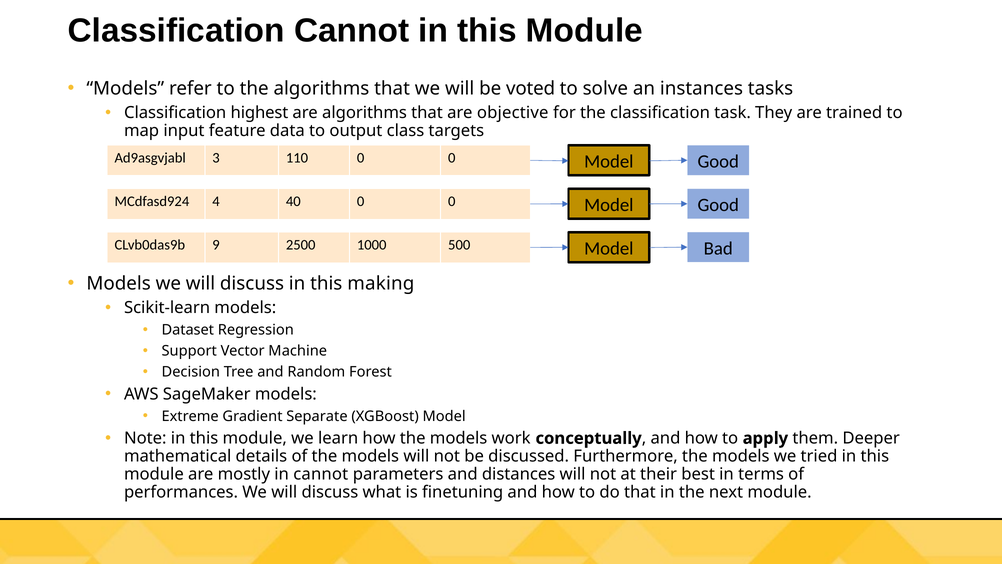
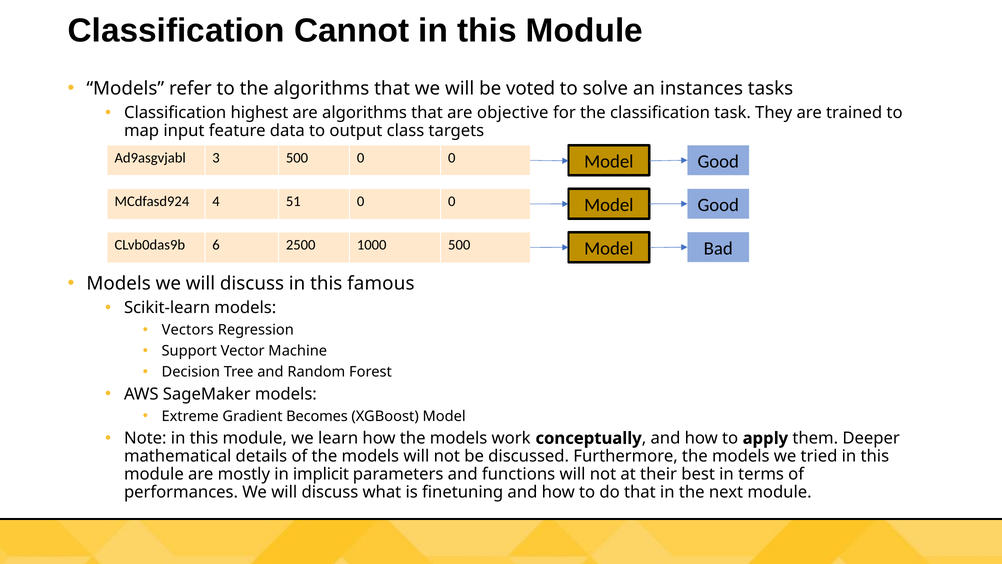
3 110: 110 -> 500
40: 40 -> 51
9: 9 -> 6
making: making -> famous
Dataset: Dataset -> Vectors
Separate: Separate -> Becomes
in cannot: cannot -> implicit
distances: distances -> functions
